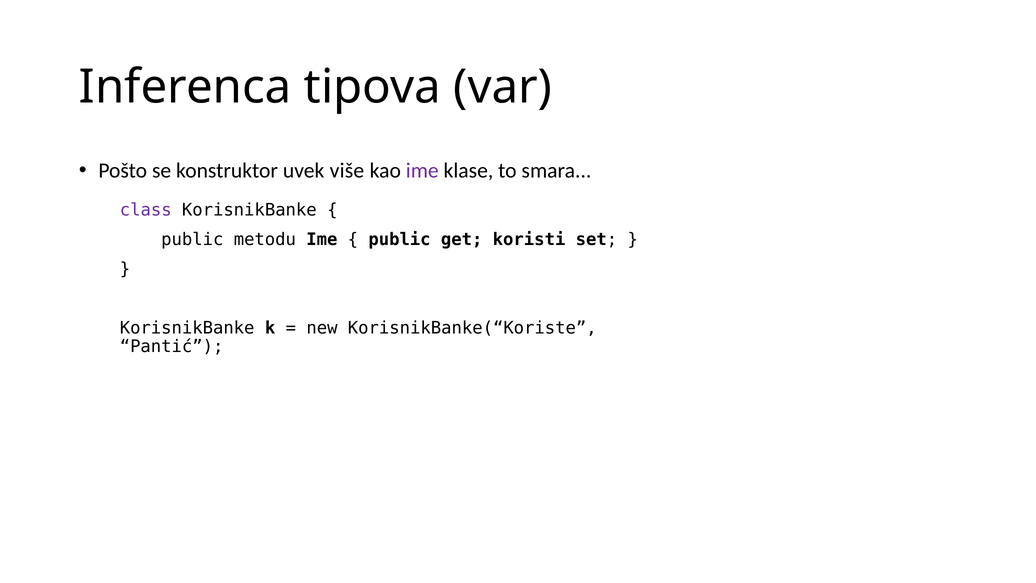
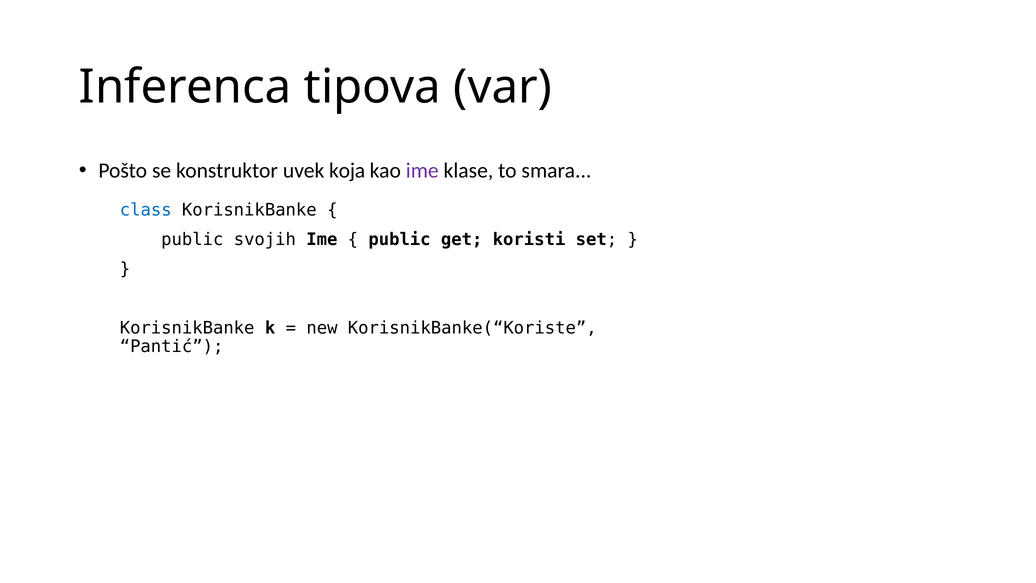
više: više -> koja
class colour: purple -> blue
metodu: metodu -> svojih
